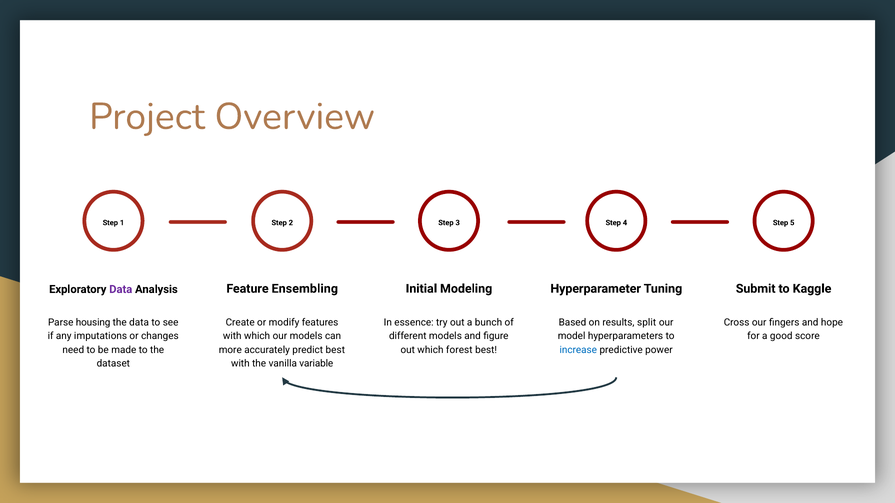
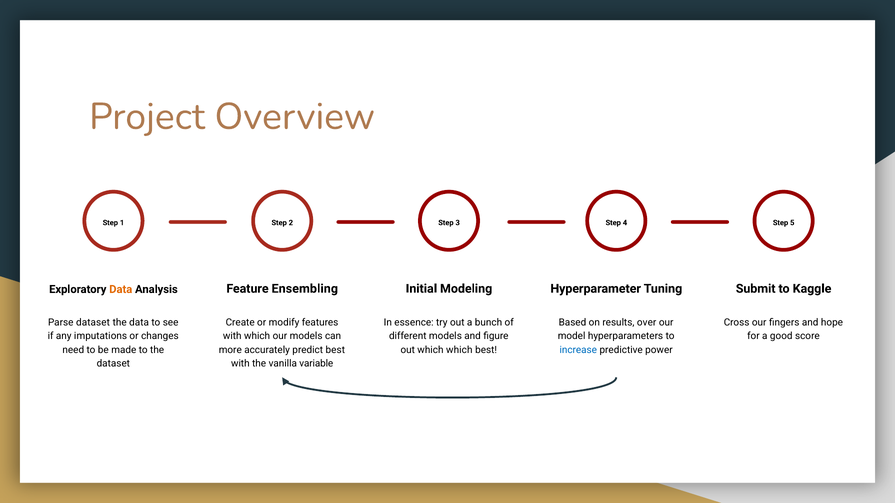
Data at (121, 290) colour: purple -> orange
Parse housing: housing -> dataset
split: split -> over
which forest: forest -> which
